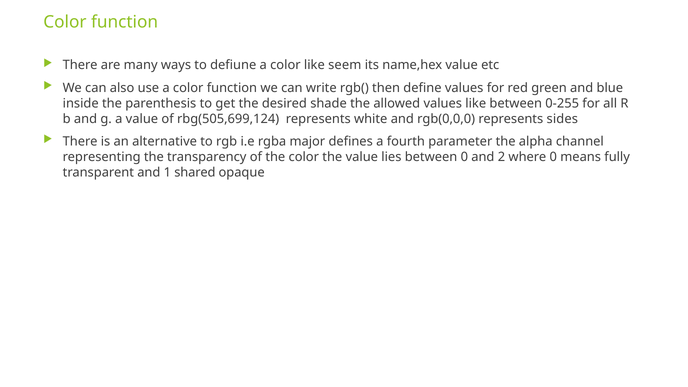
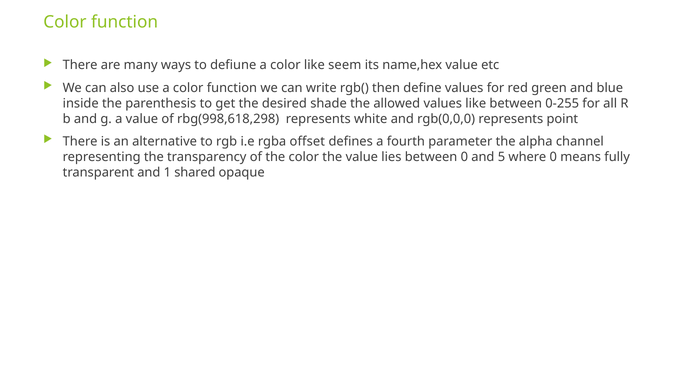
rbg(505,699,124: rbg(505,699,124 -> rbg(998,618,298
sides: sides -> point
major: major -> offset
2: 2 -> 5
